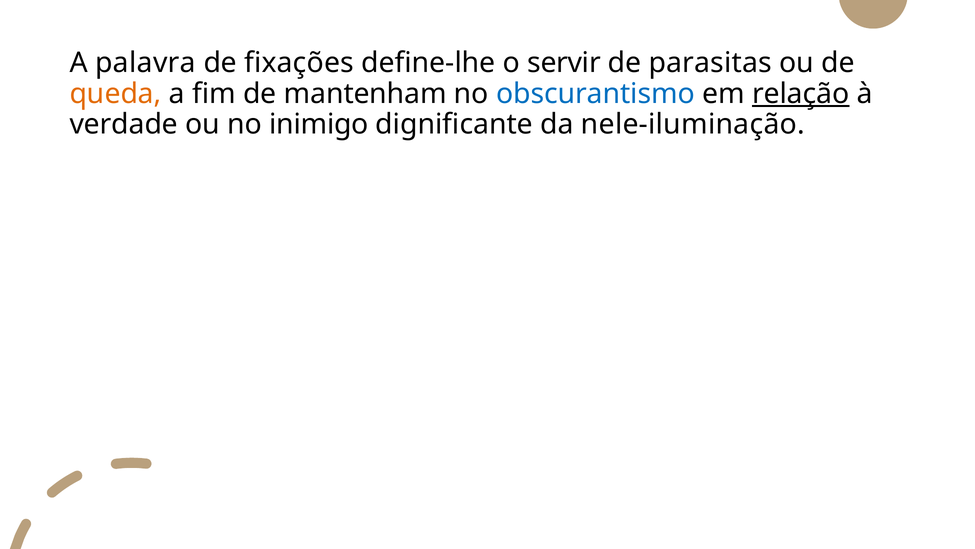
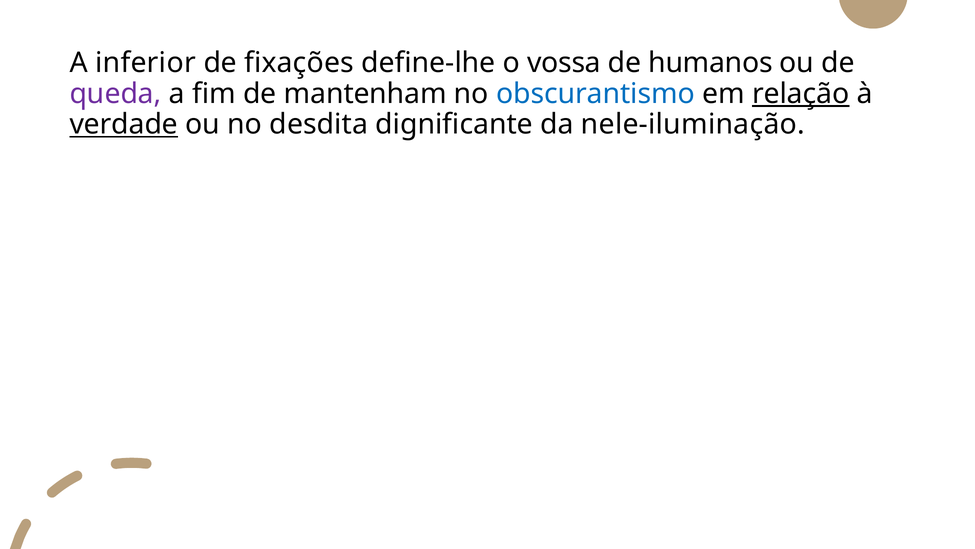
palavra: palavra -> inferior
servir: servir -> vossa
parasitas: parasitas -> humanos
queda colour: orange -> purple
verdade underline: none -> present
inimigo: inimigo -> desdita
